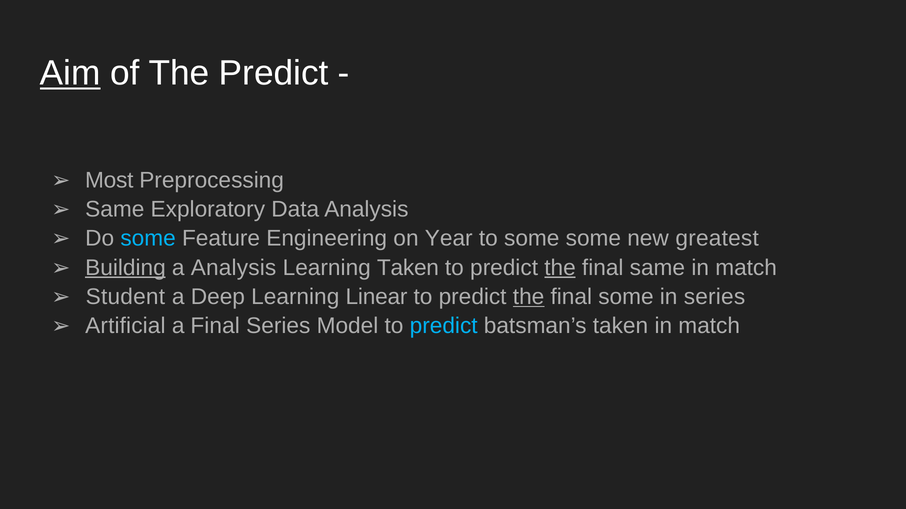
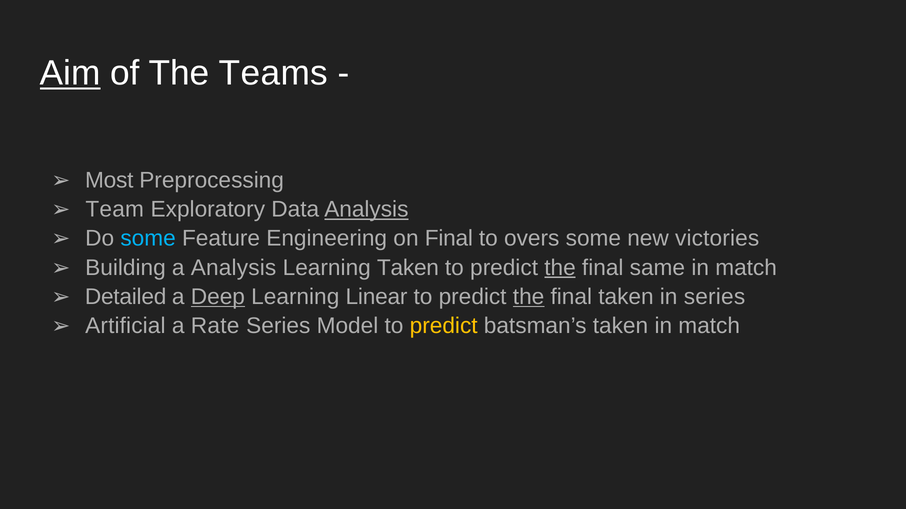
The Predict: Predict -> Teams
Same at (115, 210): Same -> Team
Analysis at (366, 210) underline: none -> present
on Year: Year -> Final
to some: some -> overs
greatest: greatest -> victories
Building underline: present -> none
Student: Student -> Detailed
Deep underline: none -> present
final some: some -> taken
a Final: Final -> Rate
predict at (444, 326) colour: light blue -> yellow
